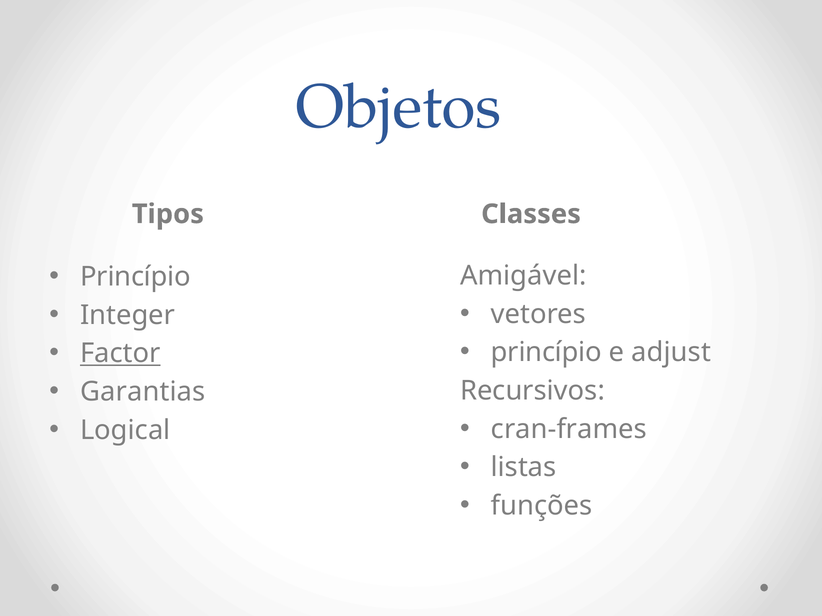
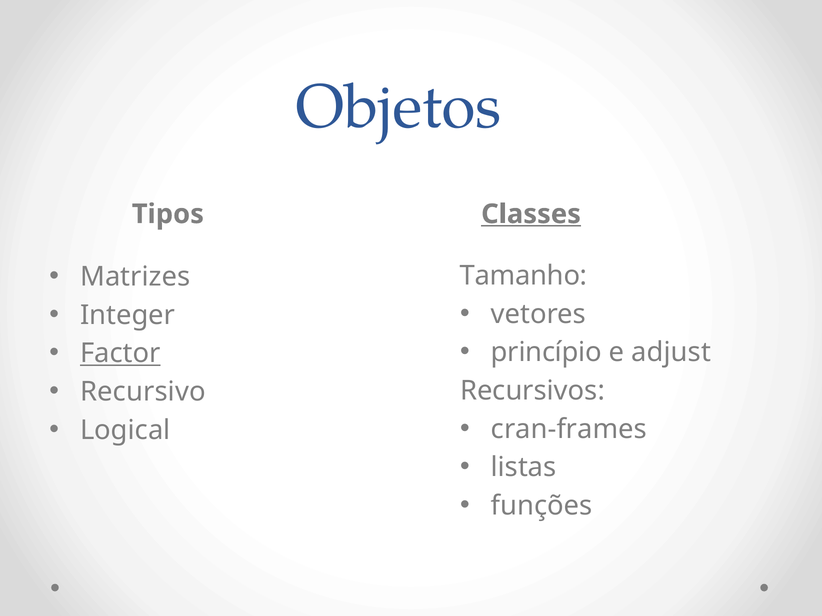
Classes underline: none -> present
Princípio at (135, 277): Princípio -> Matrizes
Amigável: Amigável -> Tamanho
Garantias: Garantias -> Recursivo
